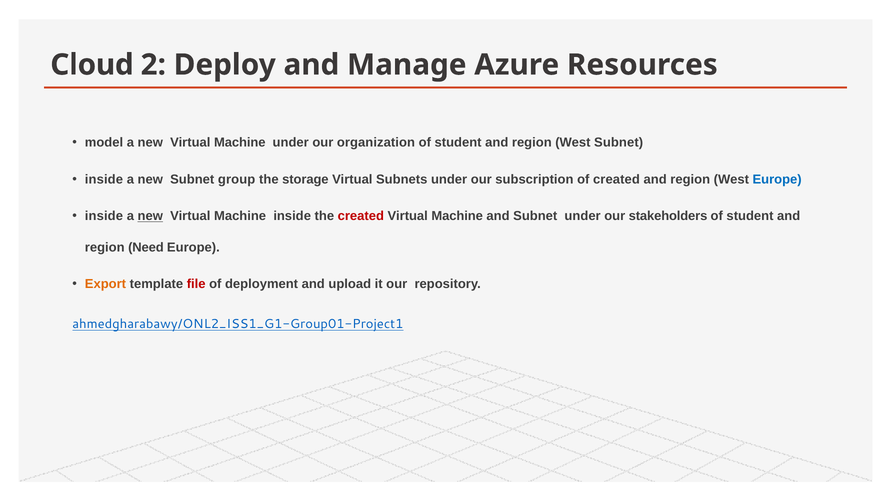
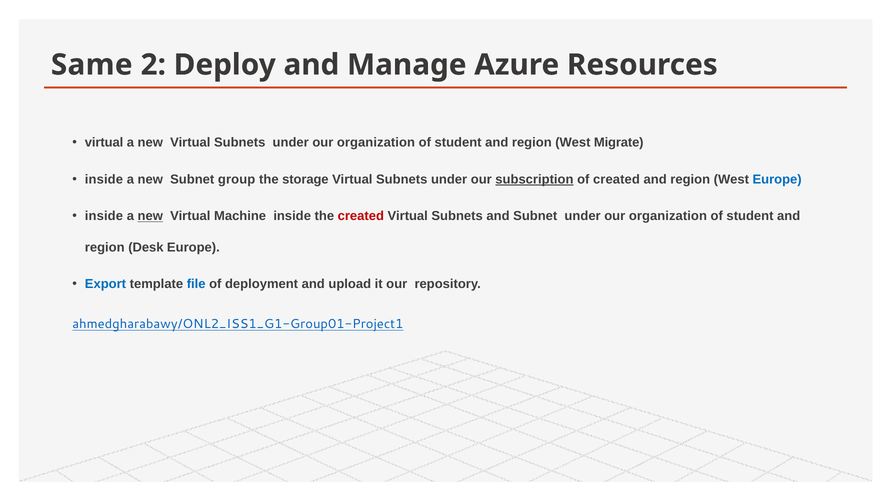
Cloud: Cloud -> Same
model at (104, 143): model -> virtual
Machine at (240, 143): Machine -> Subnets
West Subnet: Subnet -> Migrate
subscription underline: none -> present
Machine at (457, 216): Machine -> Subnets
Subnet under our stakeholders: stakeholders -> organization
Need: Need -> Desk
Export colour: orange -> blue
file colour: red -> blue
